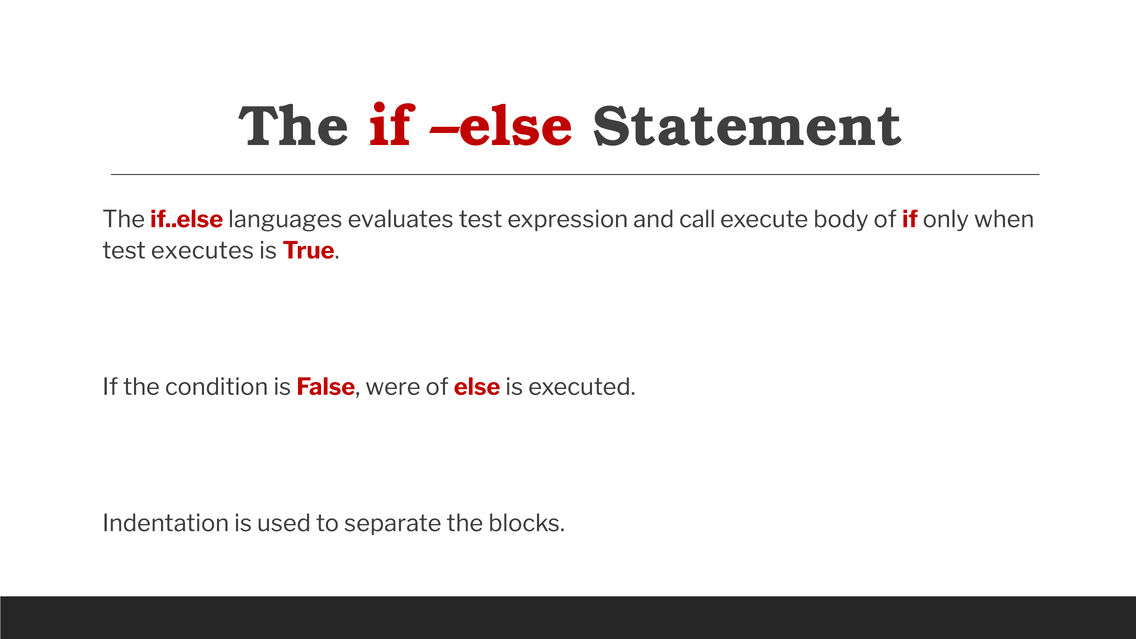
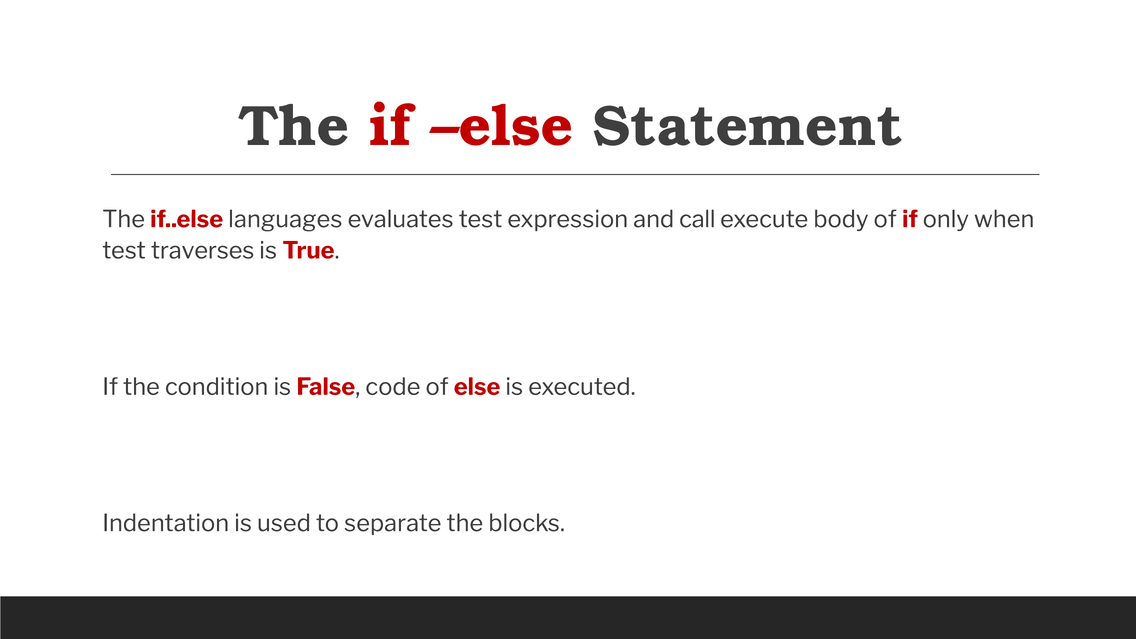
executes: executes -> traverses
were: were -> code
